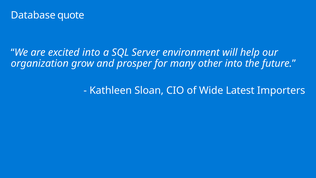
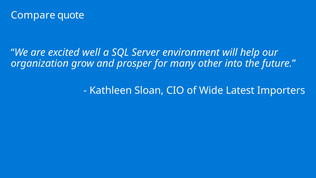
Database: Database -> Compare
excited into: into -> well
